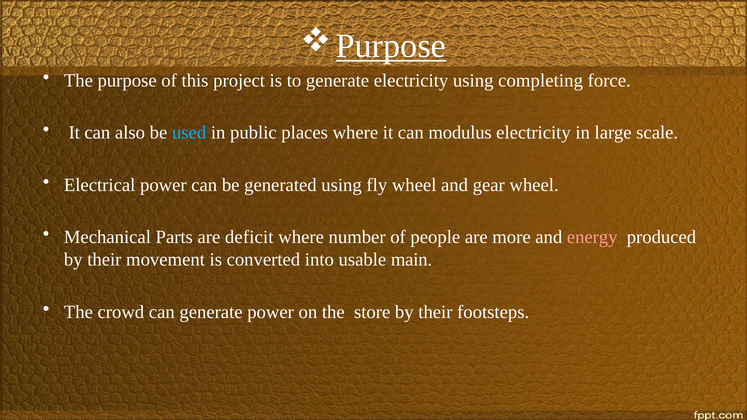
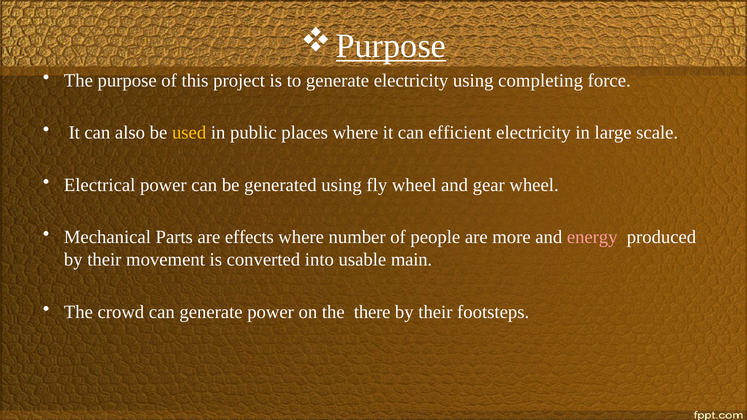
used colour: light blue -> yellow
modulus: modulus -> efficient
deficit: deficit -> effects
store: store -> there
